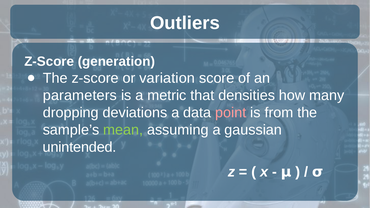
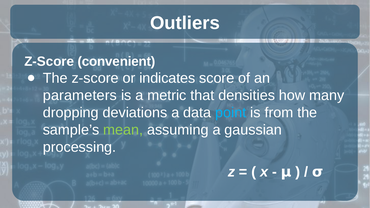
generation: generation -> convenient
variation: variation -> indicates
point colour: pink -> light blue
unintended: unintended -> processing
